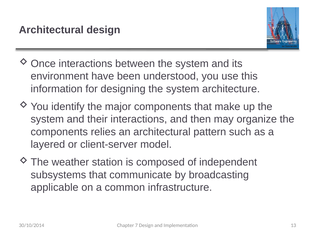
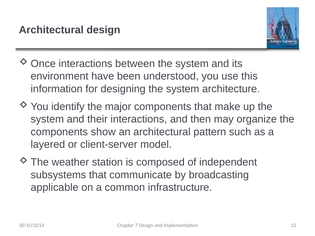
relies: relies -> show
